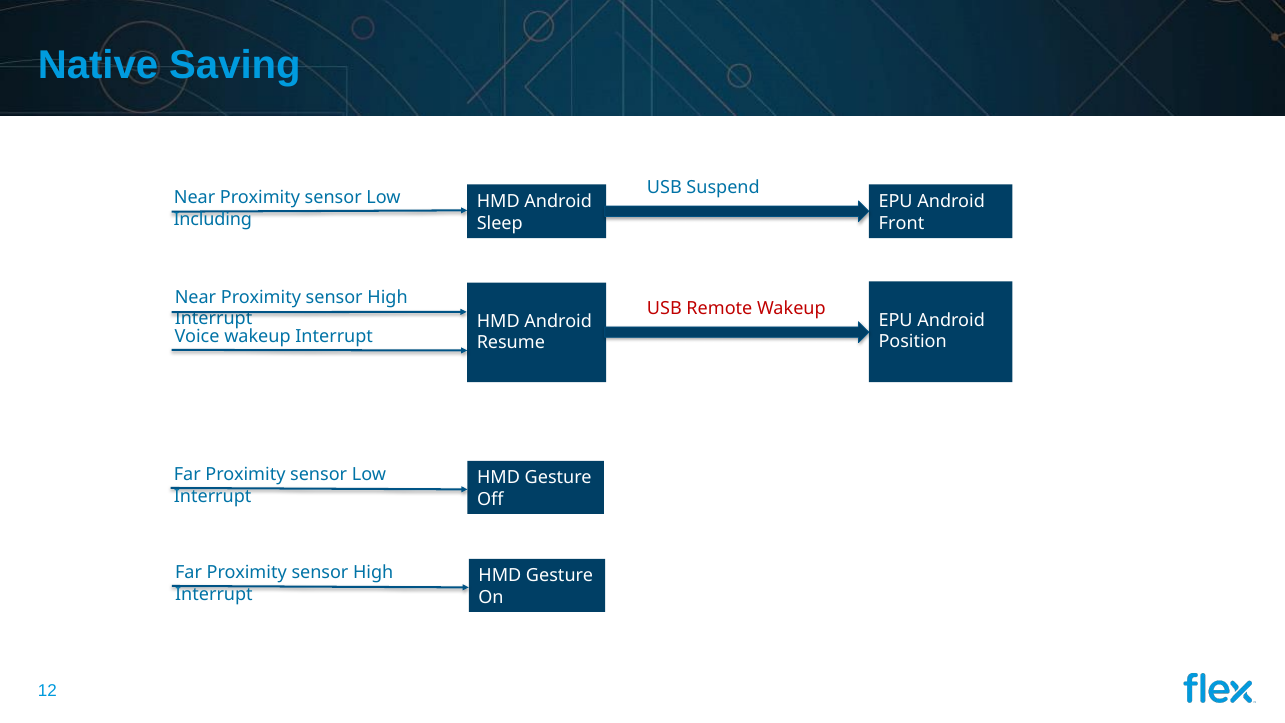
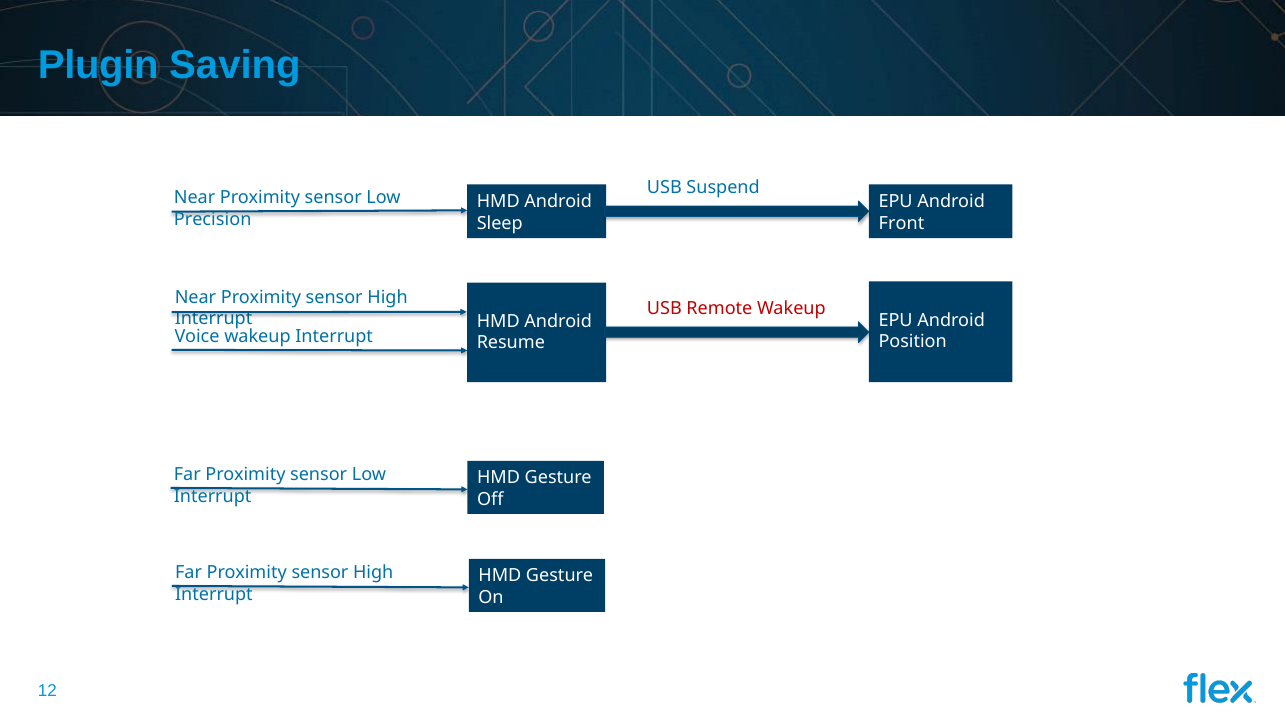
Native: Native -> Plugin
Including: Including -> Precision
